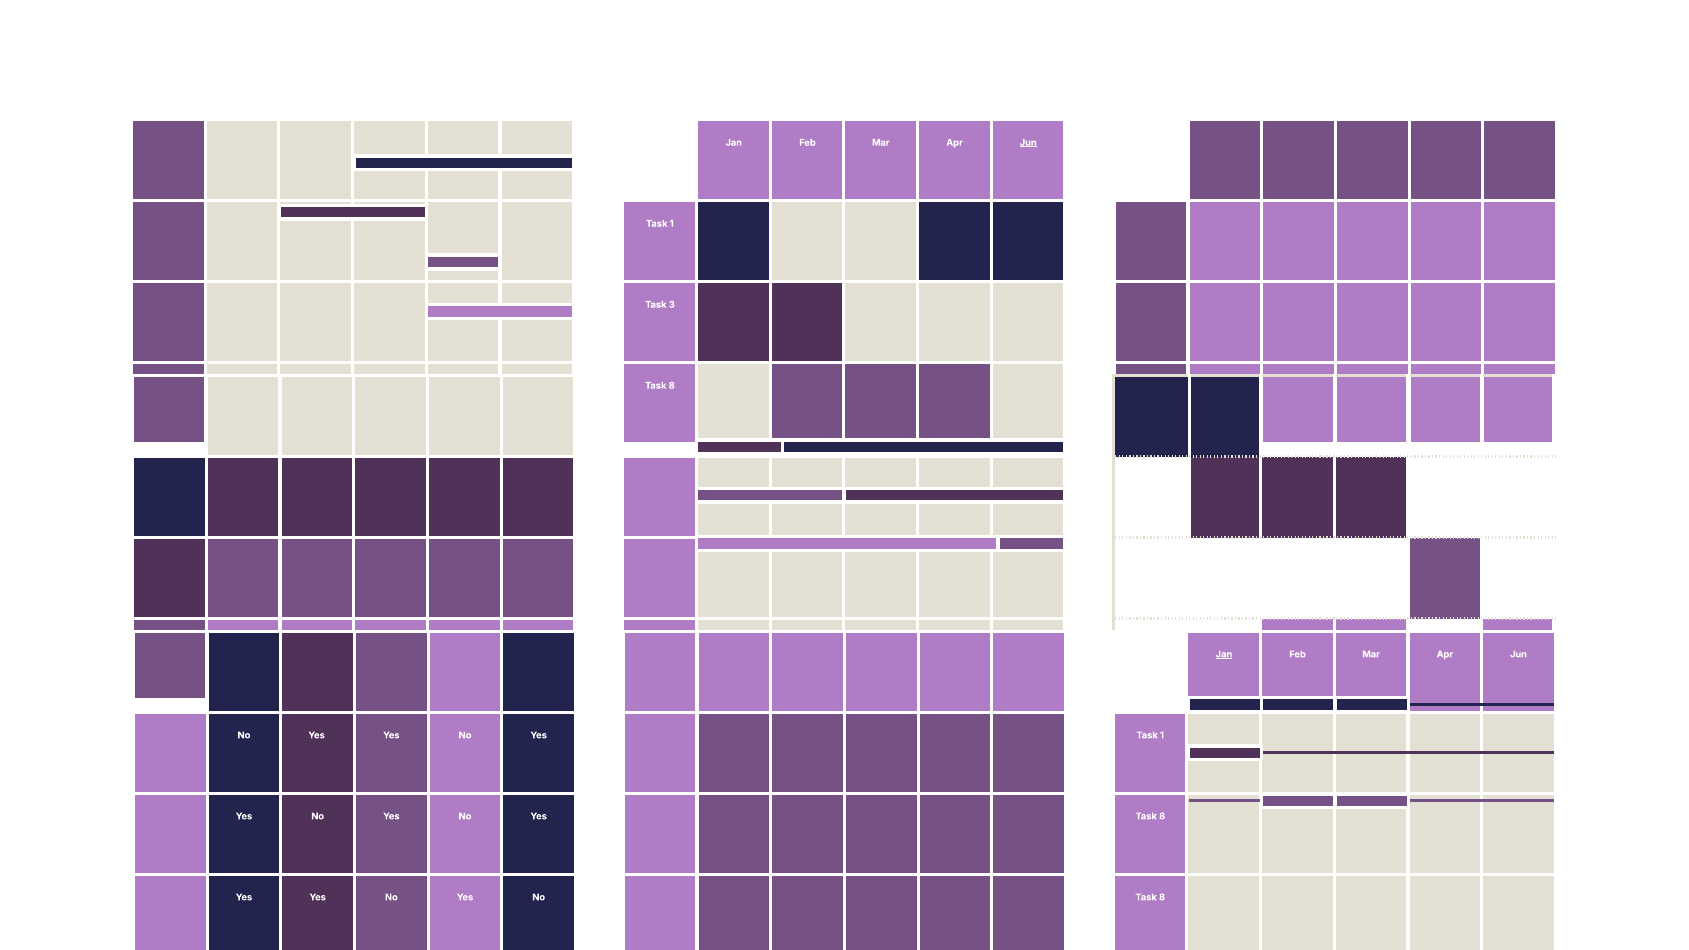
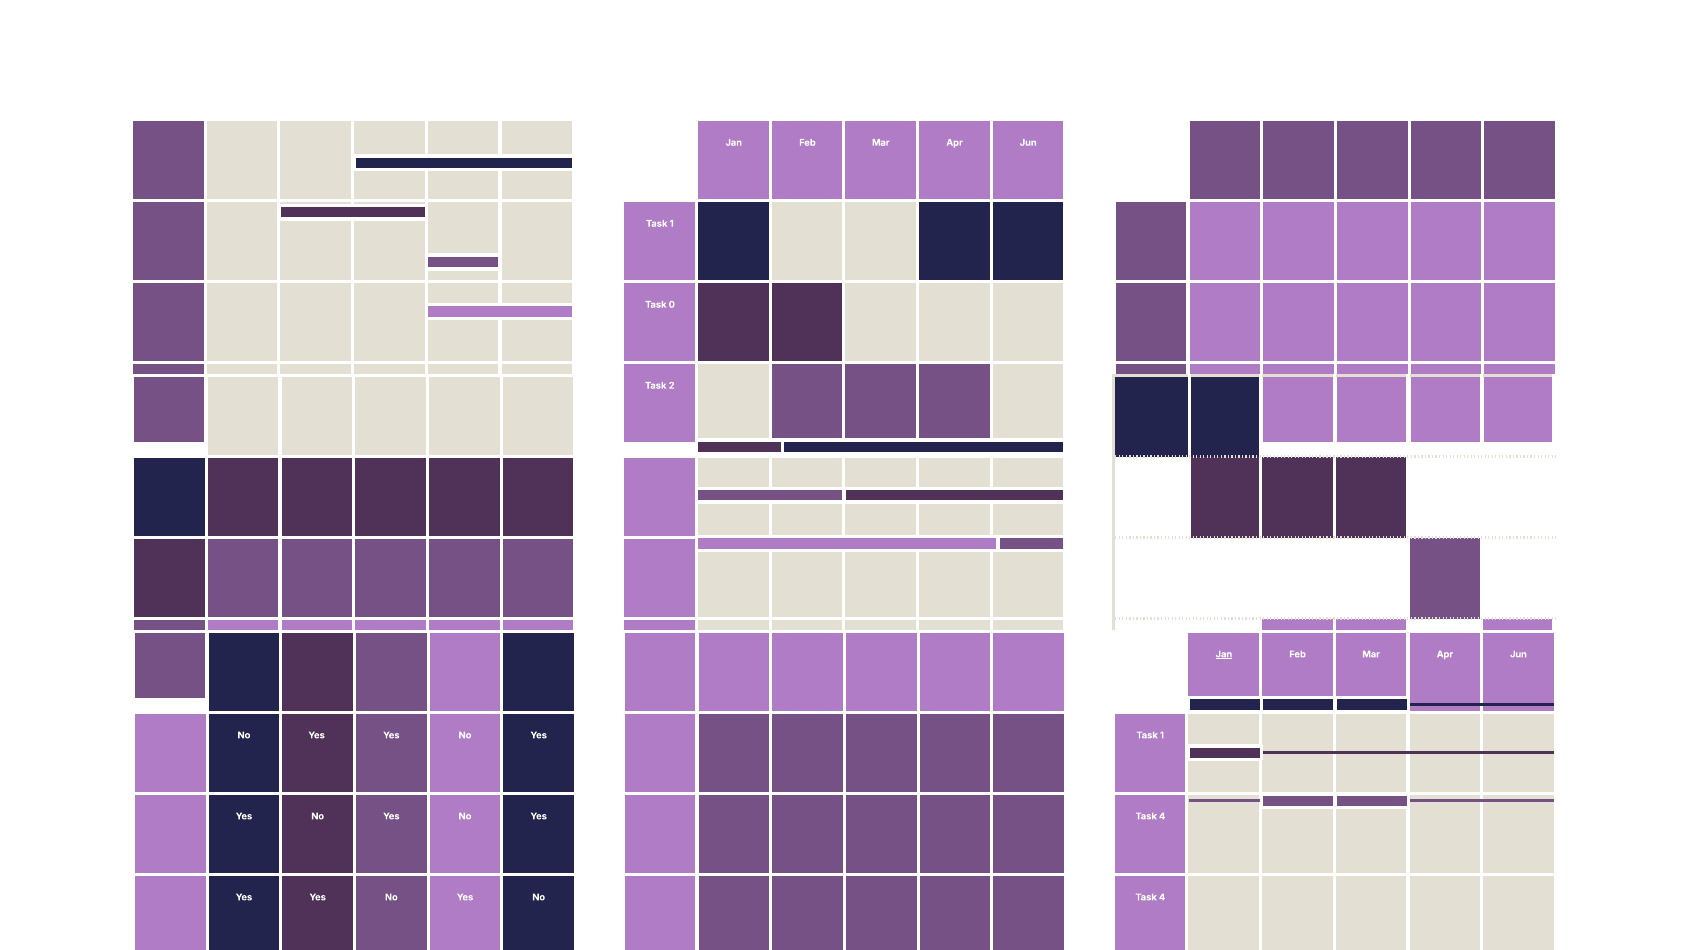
Jun at (1028, 143) underline: present -> none
3: 3 -> 0
8 at (672, 386): 8 -> 2
8 at (1162, 816): 8 -> 4
8 at (1162, 897): 8 -> 4
